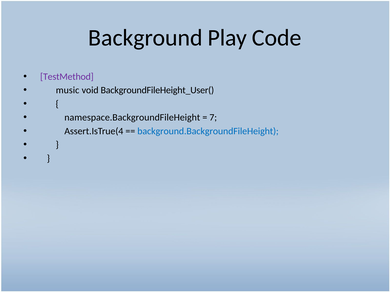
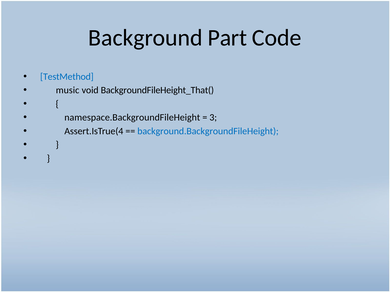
Play: Play -> Part
TestMethod colour: purple -> blue
BackgroundFileHeight_User(: BackgroundFileHeight_User( -> BackgroundFileHeight_That(
7: 7 -> 3
